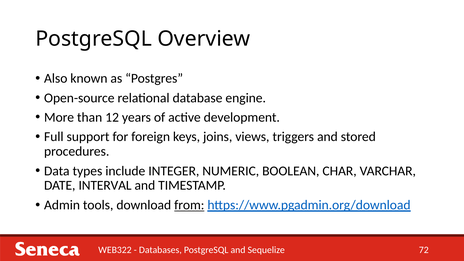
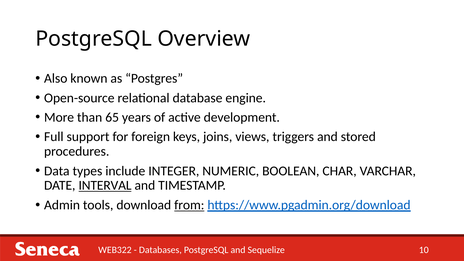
12: 12 -> 65
INTERVAL underline: none -> present
72: 72 -> 10
